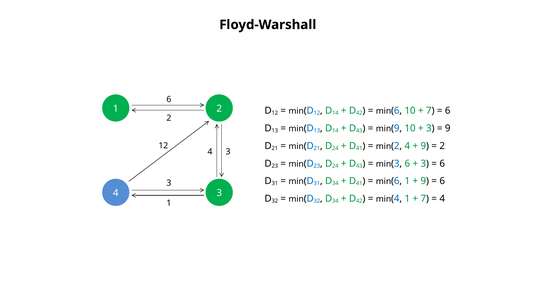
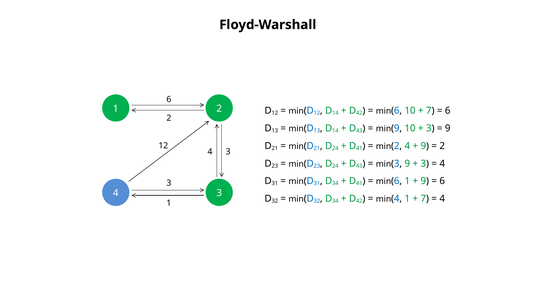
min(3 6: 6 -> 9
6 at (442, 164): 6 -> 4
